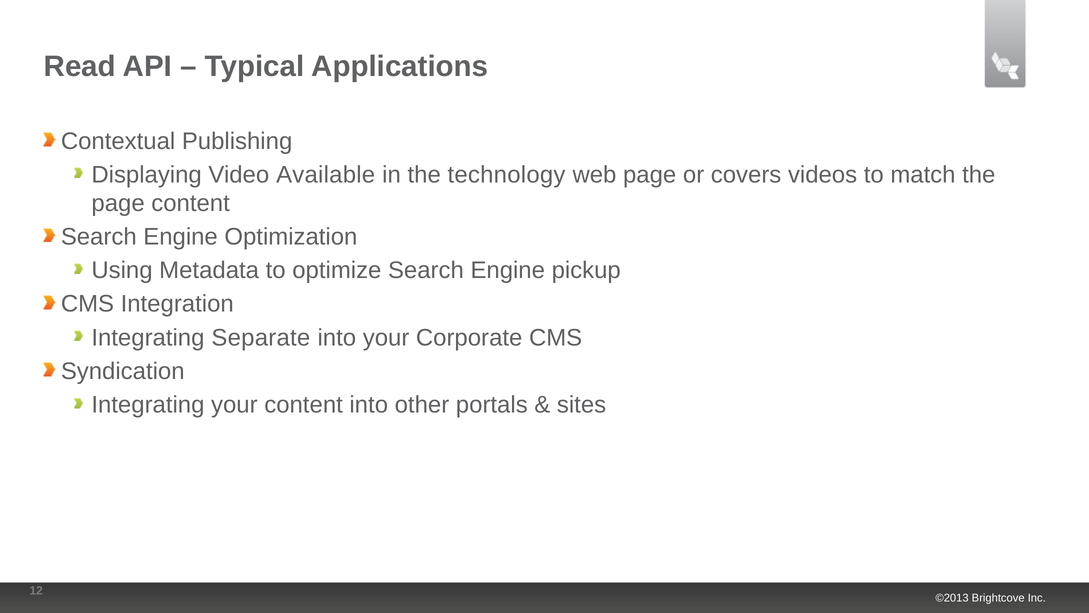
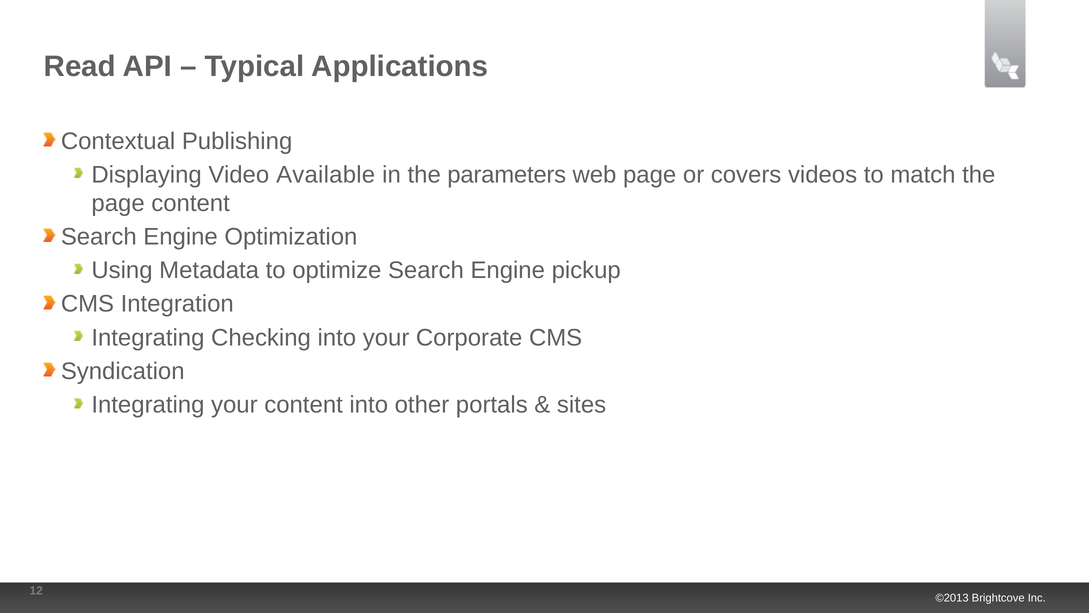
technology: technology -> parameters
Separate: Separate -> Checking
